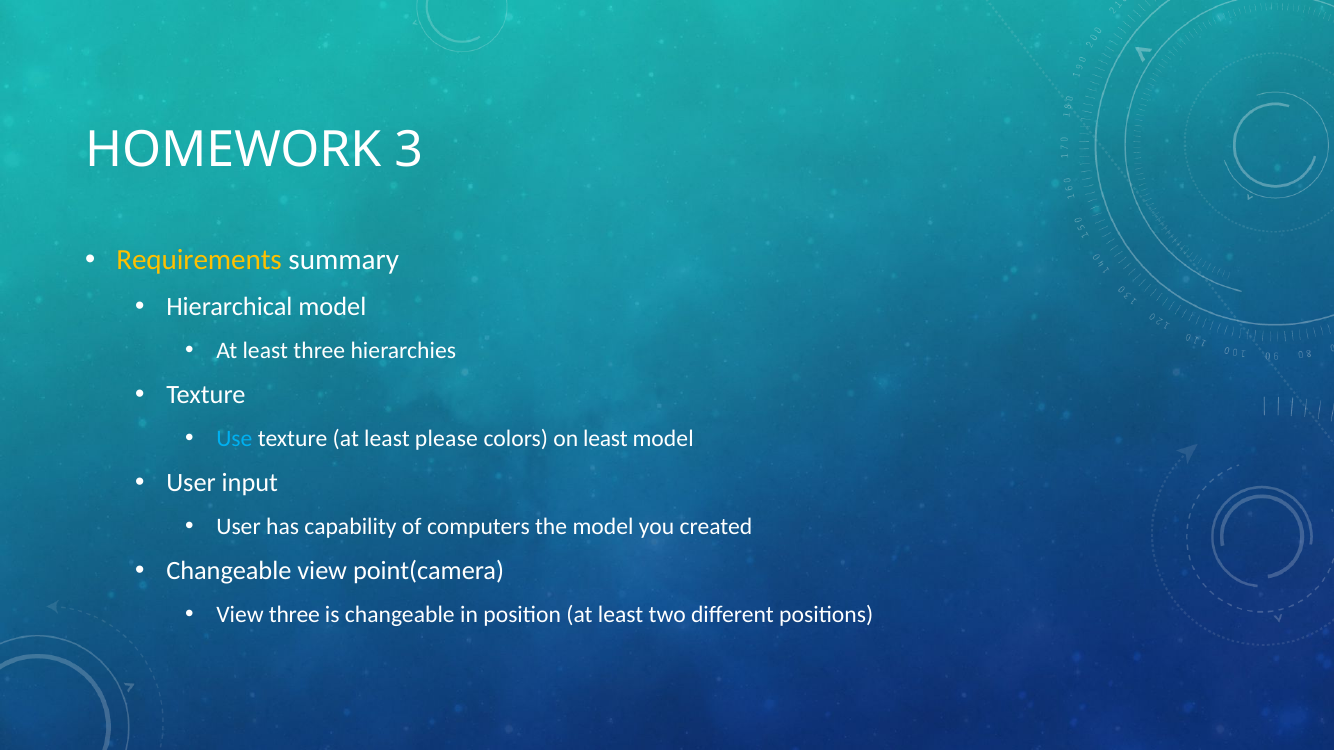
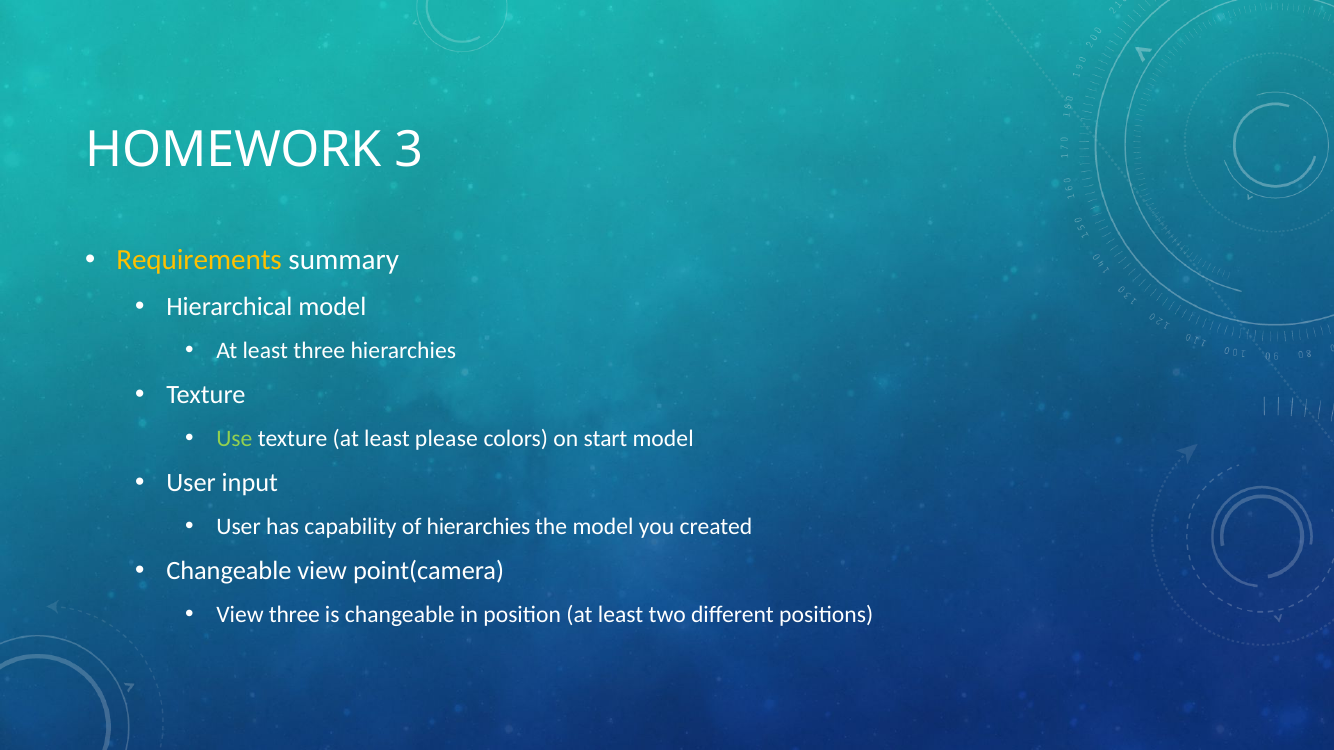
Use colour: light blue -> light green
on least: least -> start
of computers: computers -> hierarchies
